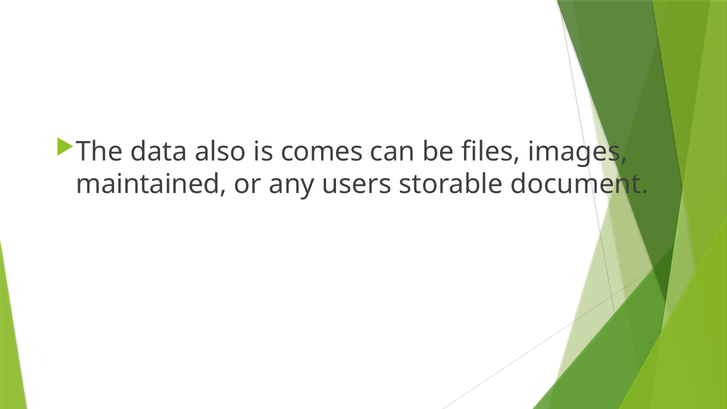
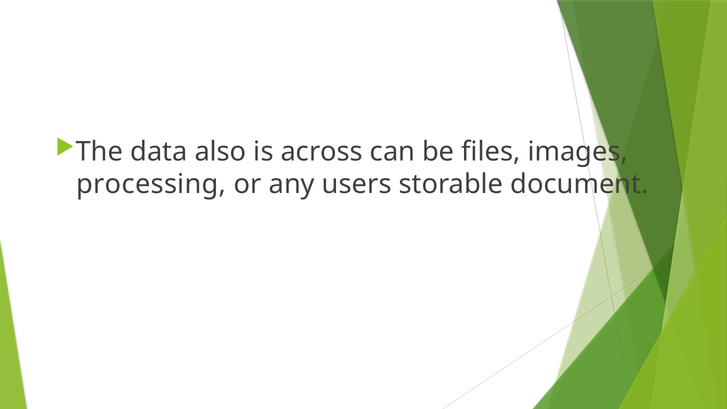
comes: comes -> across
maintained: maintained -> processing
